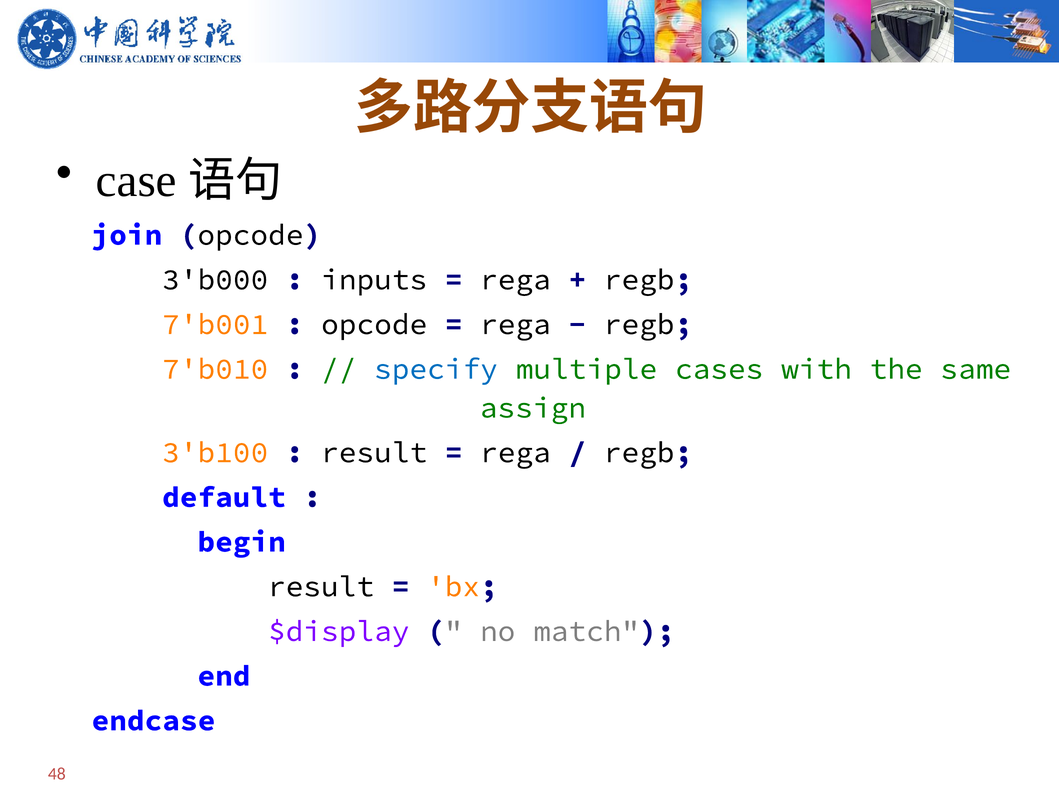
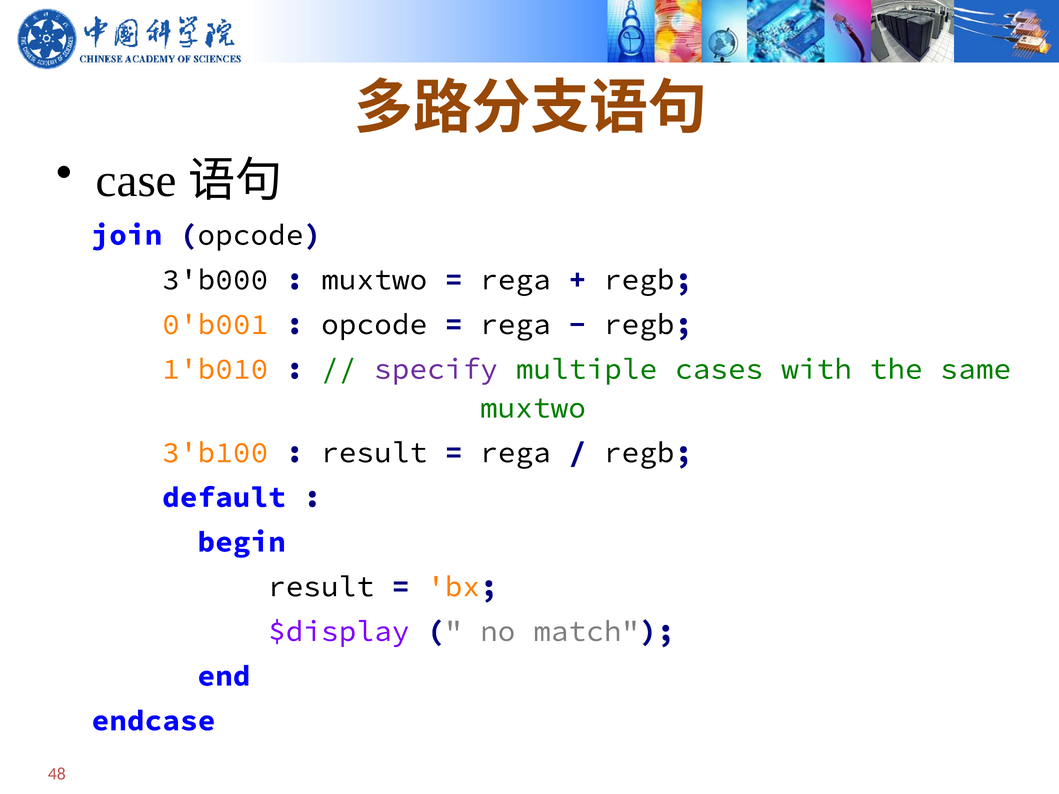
inputs at (374, 280): inputs -> muxtwo
7'b001: 7'b001 -> 0'b001
7'b010: 7'b010 -> 1'b010
specify colour: blue -> purple
assign at (533, 408): assign -> muxtwo
